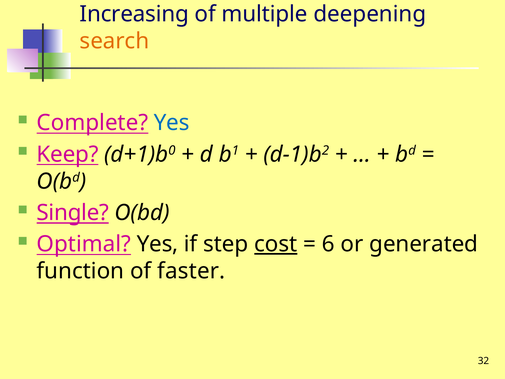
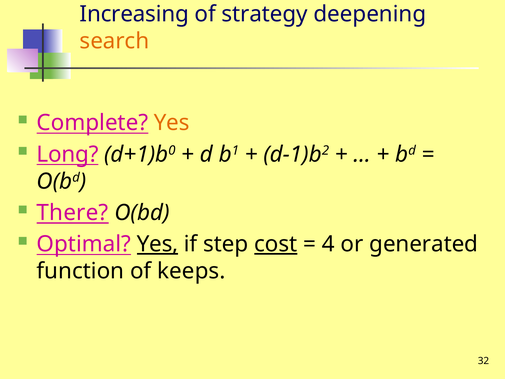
multiple: multiple -> strategy
Yes at (172, 123) colour: blue -> orange
Keep: Keep -> Long
Single: Single -> There
Yes at (157, 244) underline: none -> present
6: 6 -> 4
faster: faster -> keeps
